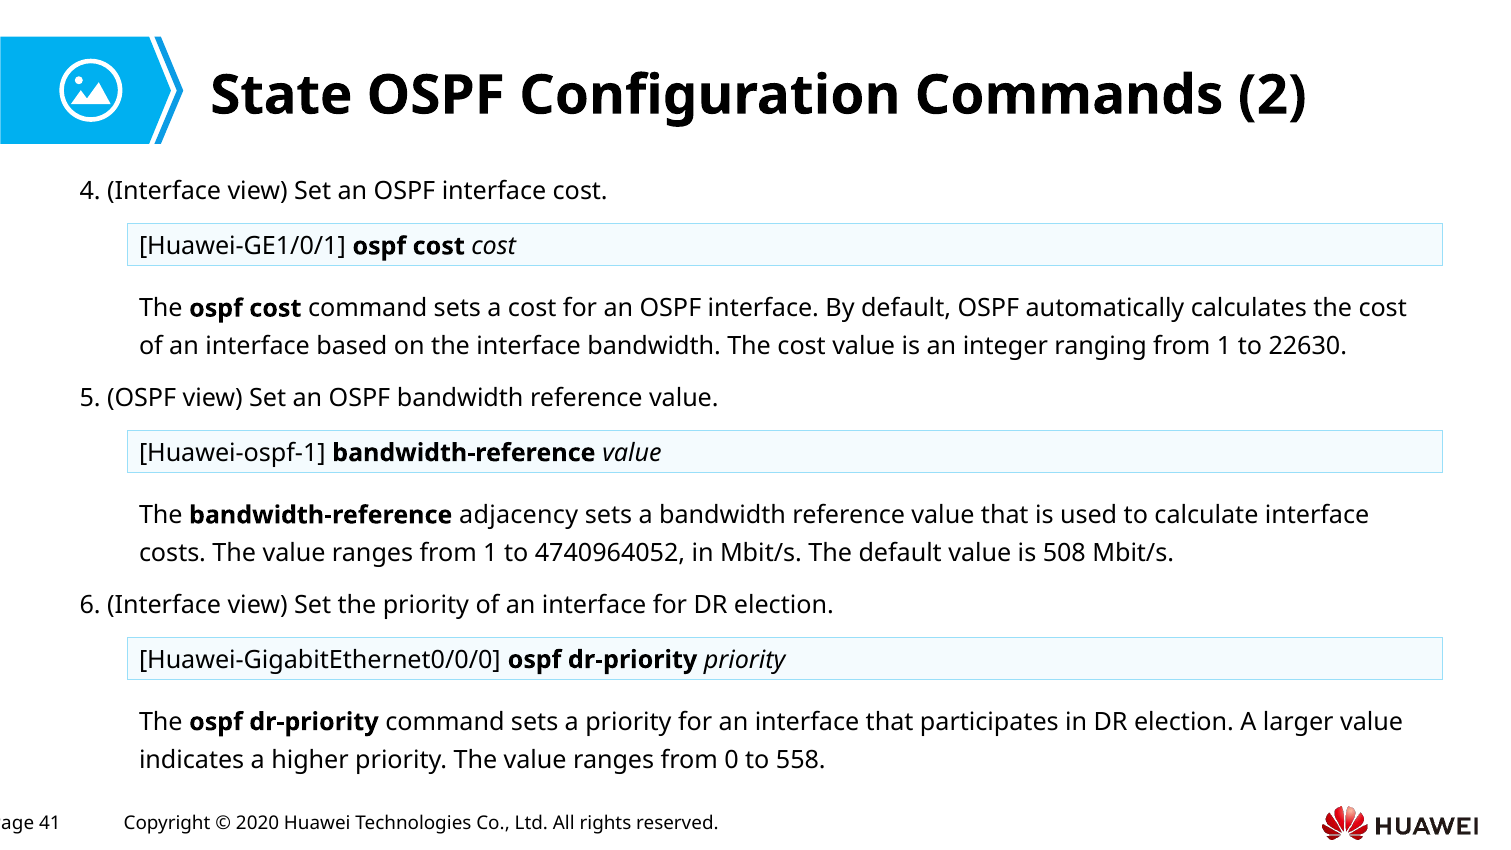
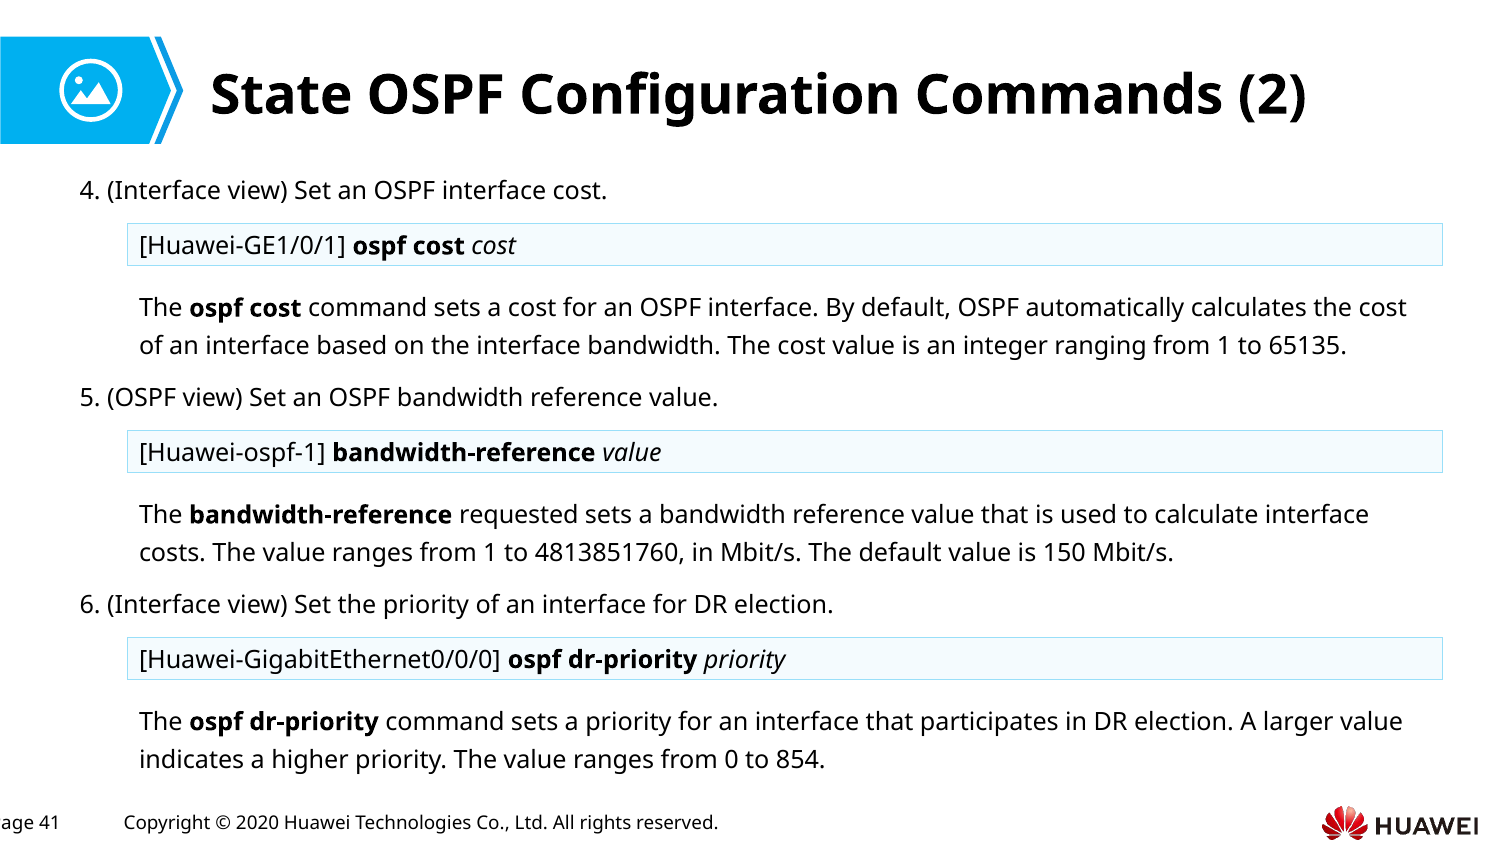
22630: 22630 -> 65135
adjacency: adjacency -> requested
4740964052: 4740964052 -> 4813851760
508: 508 -> 150
558: 558 -> 854
